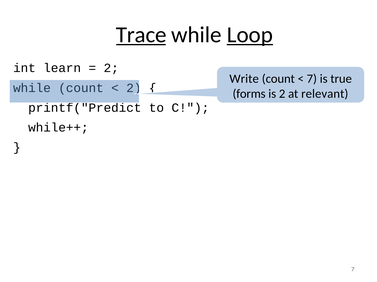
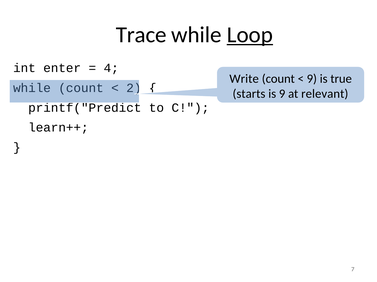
Trace underline: present -> none
learn: learn -> enter
2 at (111, 68): 2 -> 4
7 at (312, 79): 7 -> 9
forms: forms -> starts
is 2: 2 -> 9
while++: while++ -> learn++
